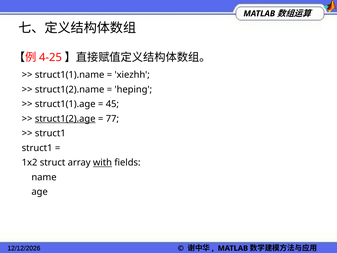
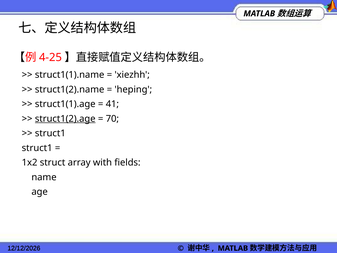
45: 45 -> 41
77: 77 -> 70
with underline: present -> none
